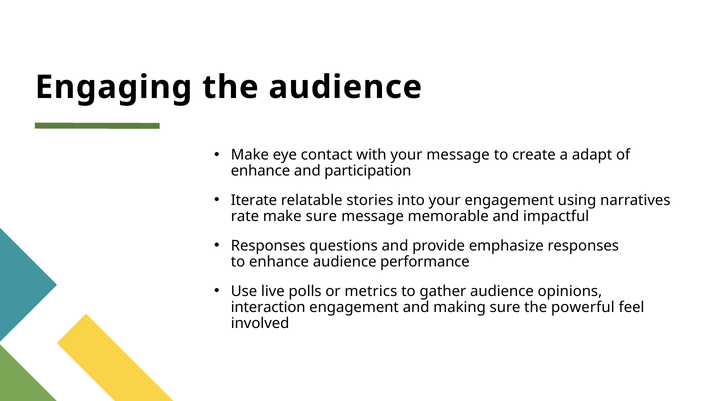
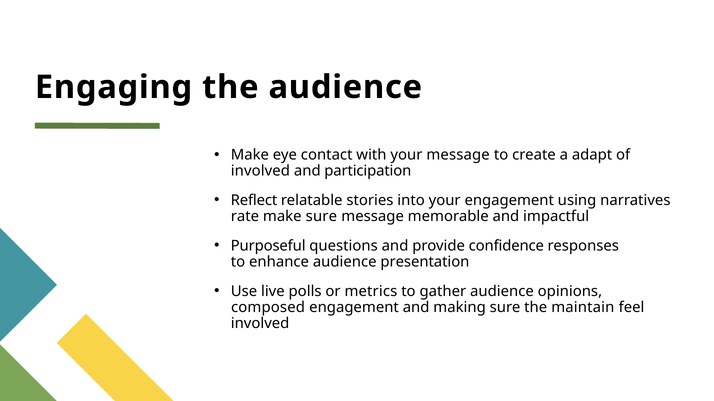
enhance at (260, 171): enhance -> involved
Iterate: Iterate -> Reflect
Responses at (268, 246): Responses -> Purposeful
emphasize: emphasize -> confidence
performance: performance -> presentation
interaction: interaction -> composed
powerful: powerful -> maintain
